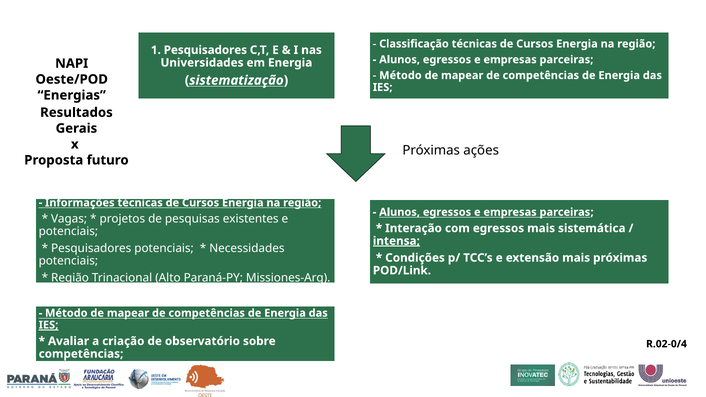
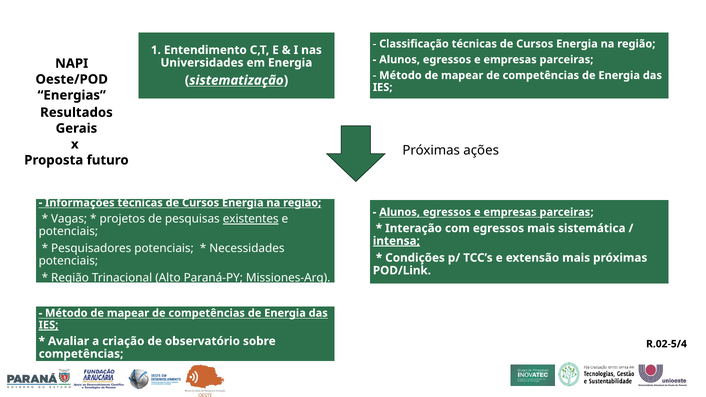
1 Pesquisadores: Pesquisadores -> Entendimento
existentes underline: none -> present
R.02-0/4: R.02-0/4 -> R.02-5/4
